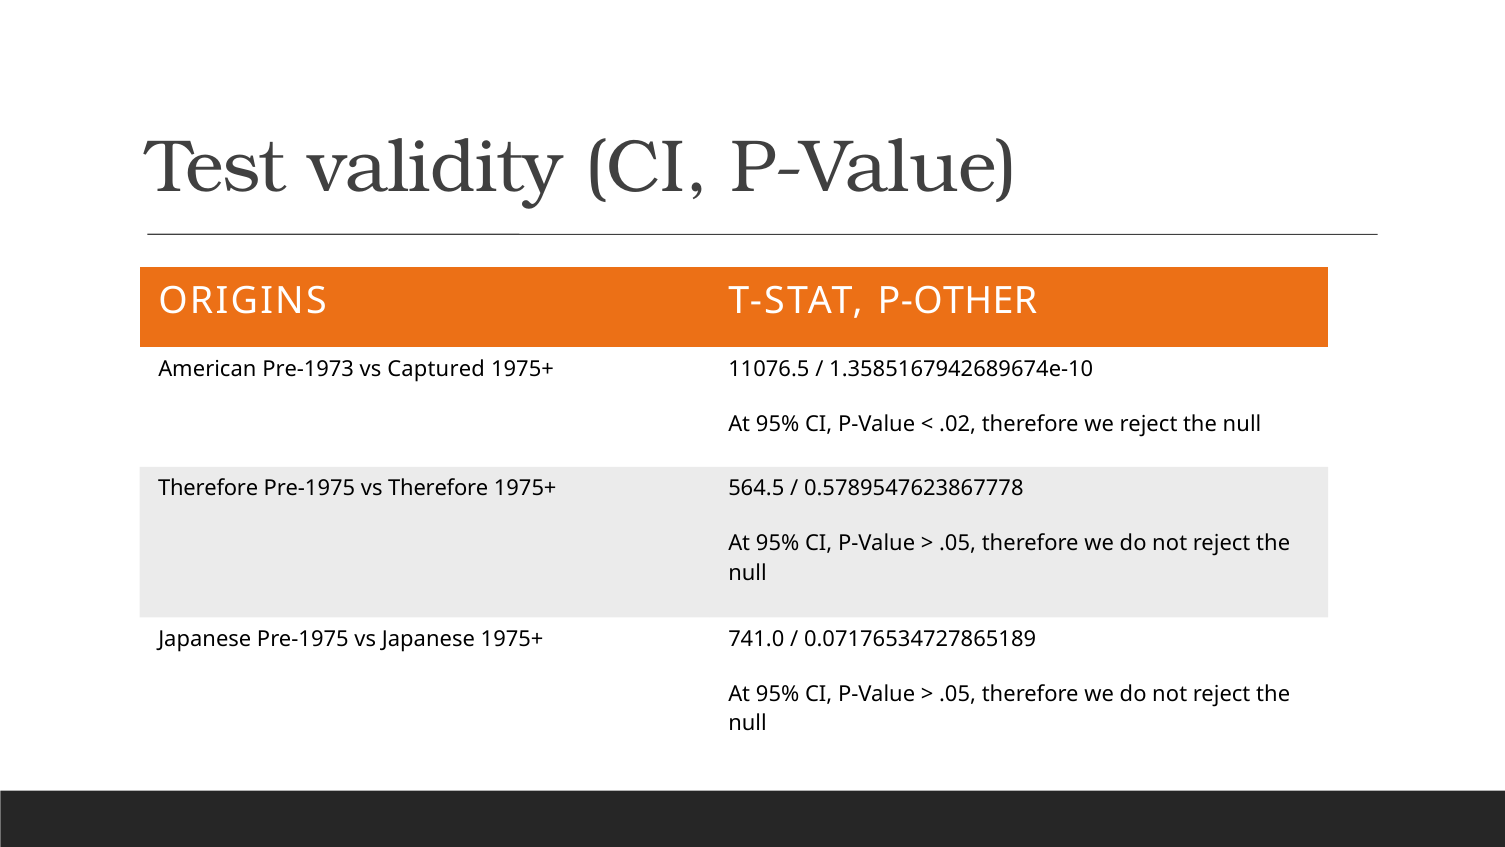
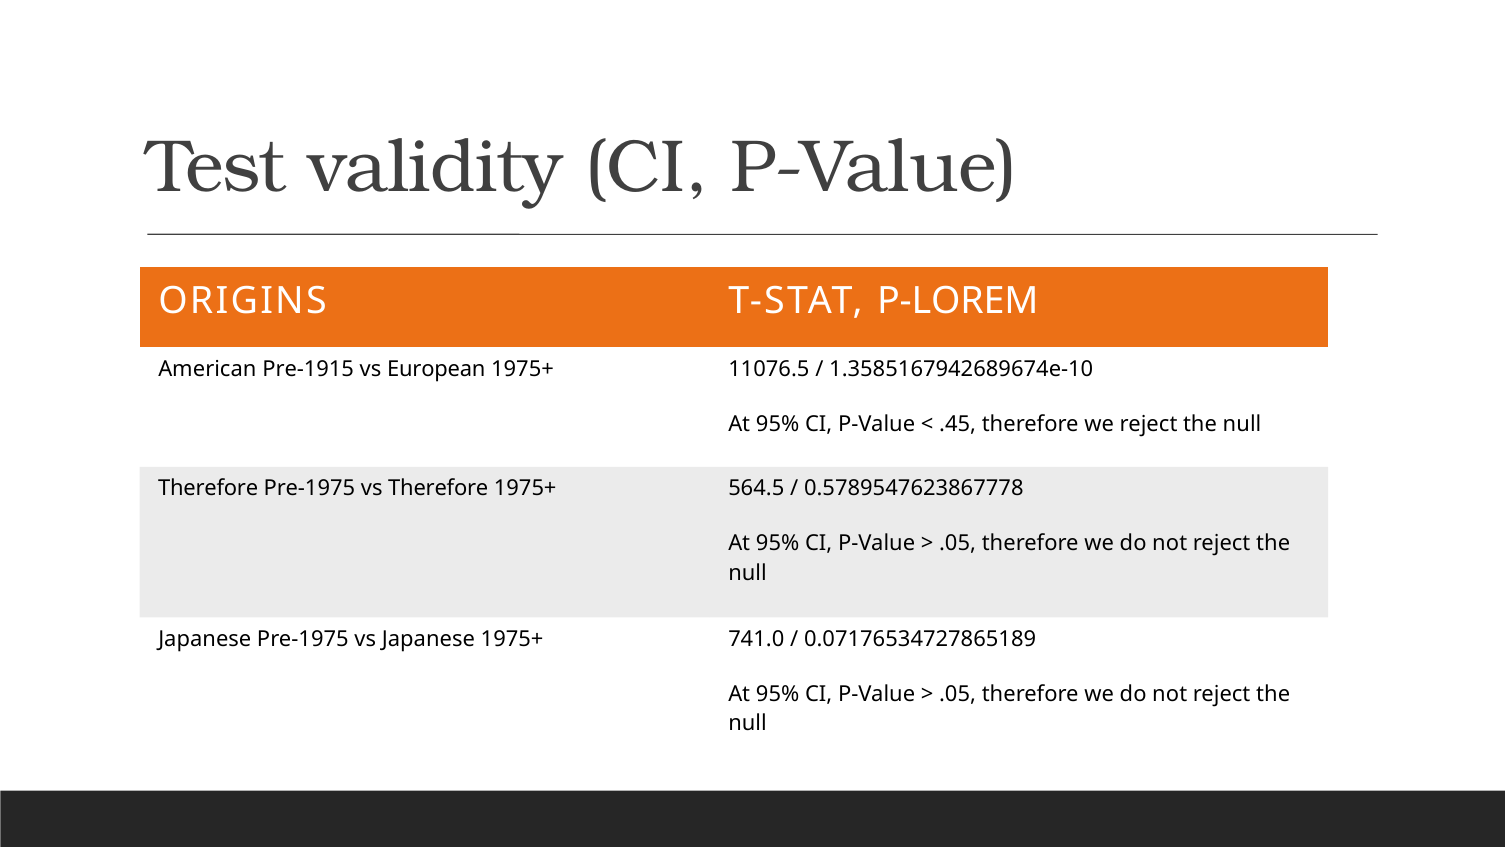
P-OTHER: P-OTHER -> P-LOREM
Pre-1973: Pre-1973 -> Pre-1915
Captured: Captured -> European
.02: .02 -> .45
